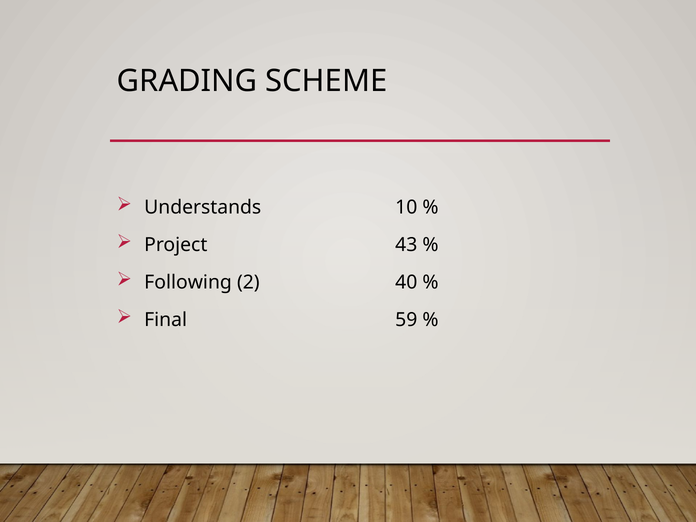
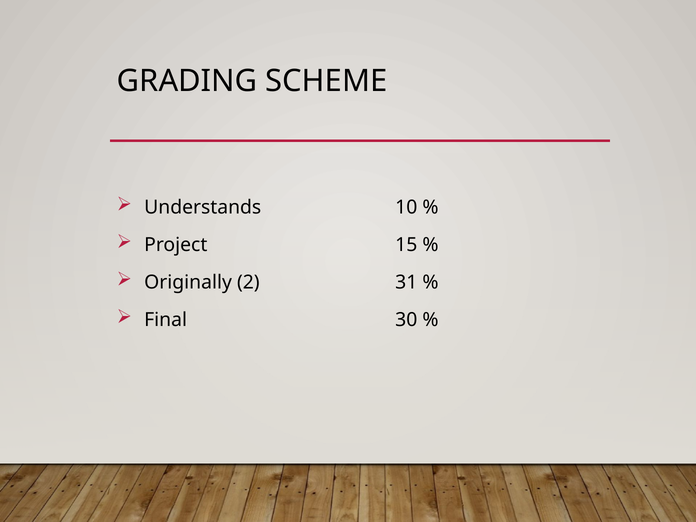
43: 43 -> 15
Following: Following -> Originally
40: 40 -> 31
59: 59 -> 30
